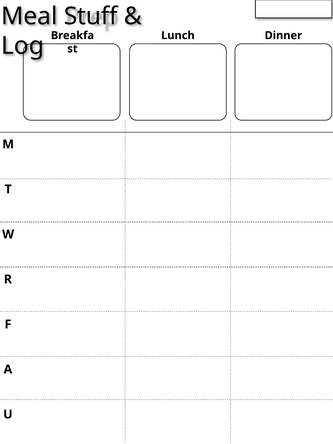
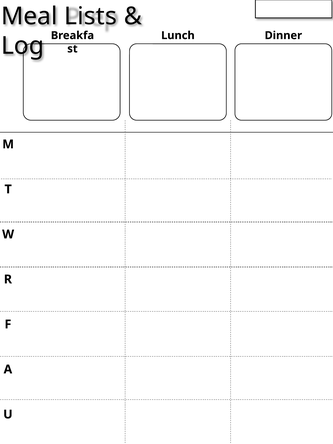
Stuff: Stuff -> Lists
